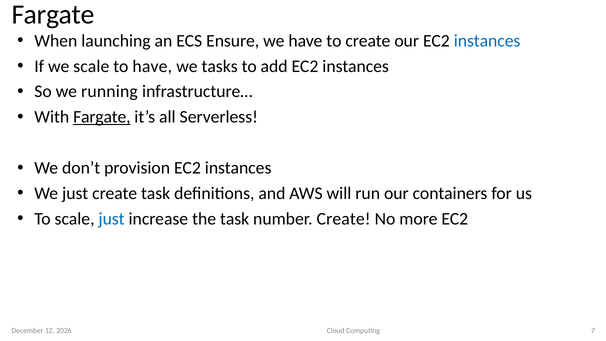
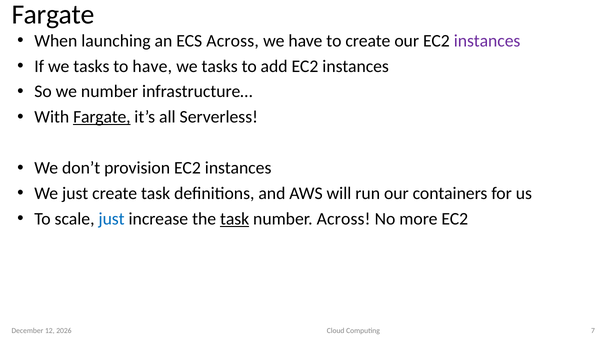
ECS Ensure: Ensure -> Across
instances at (487, 41) colour: blue -> purple
If we scale: scale -> tasks
we running: running -> number
task at (235, 219) underline: none -> present
number Create: Create -> Across
